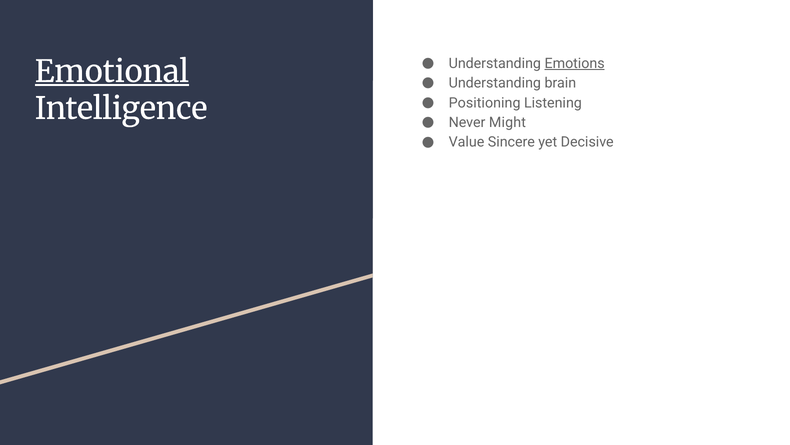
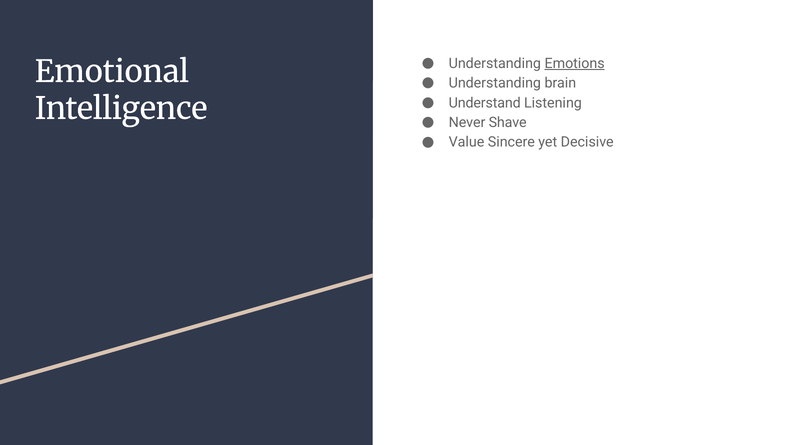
Emotional underline: present -> none
Positioning: Positioning -> Understand
Might: Might -> Shave
